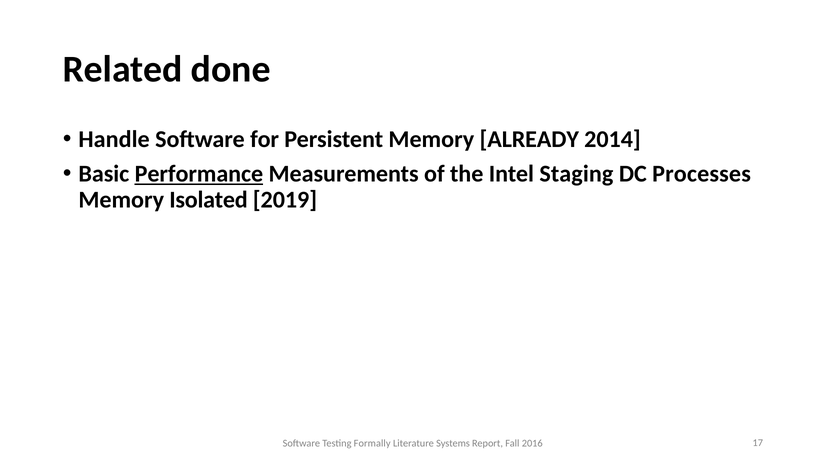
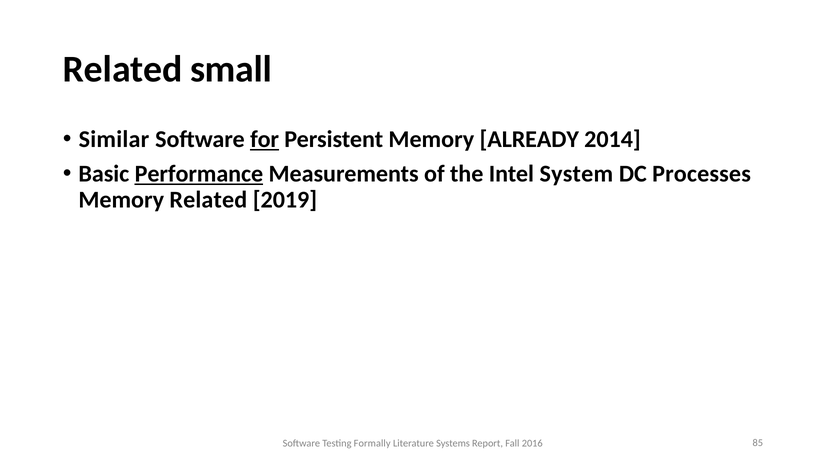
done: done -> small
Handle: Handle -> Similar
for underline: none -> present
Staging: Staging -> System
Memory Isolated: Isolated -> Related
17: 17 -> 85
